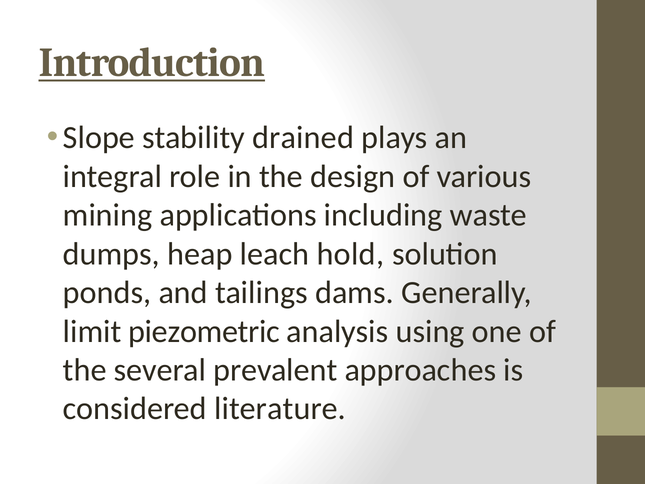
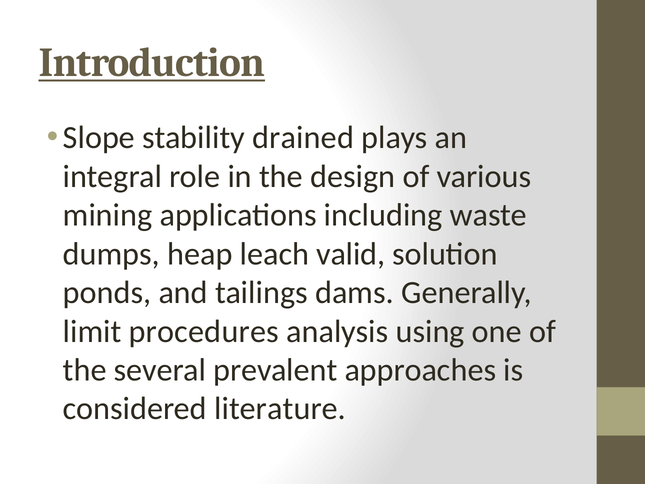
hold: hold -> valid
piezometric: piezometric -> procedures
